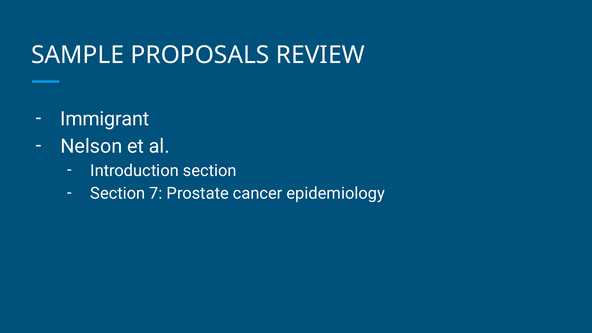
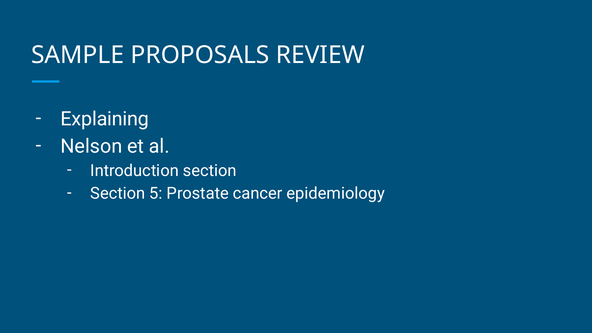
Immigrant: Immigrant -> Explaining
7: 7 -> 5
